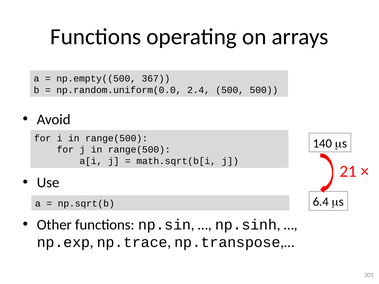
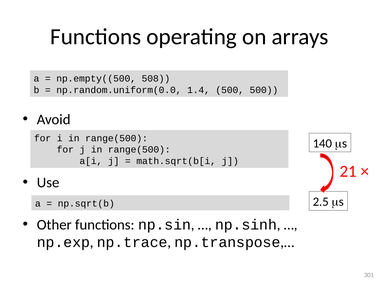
367: 367 -> 508
2.4: 2.4 -> 1.4
6.4: 6.4 -> 2.5
